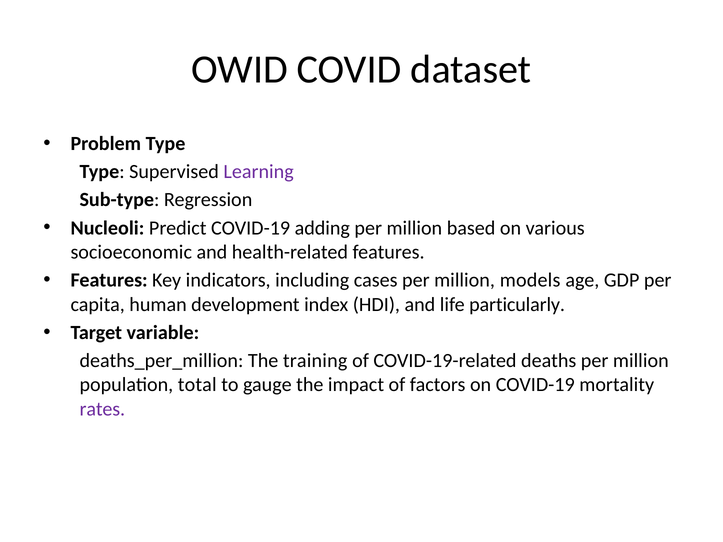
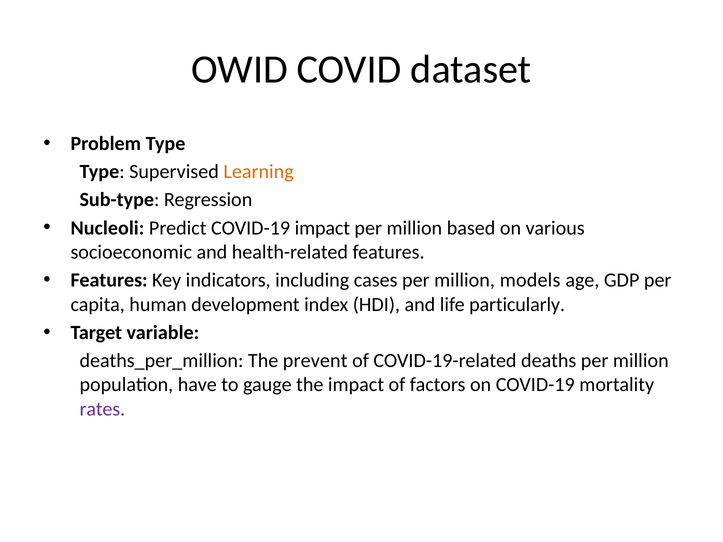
Learning colour: purple -> orange
COVID-19 adding: adding -> impact
training: training -> prevent
total: total -> have
